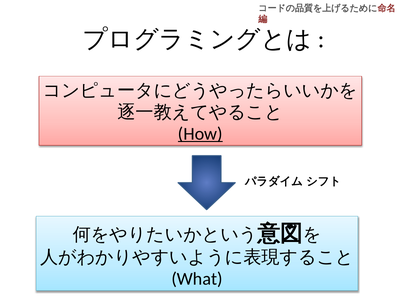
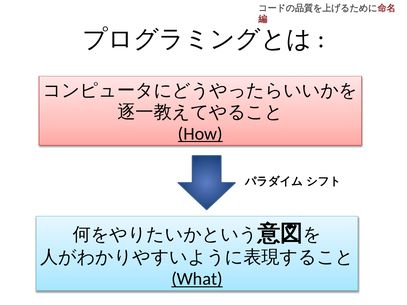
What underline: none -> present
